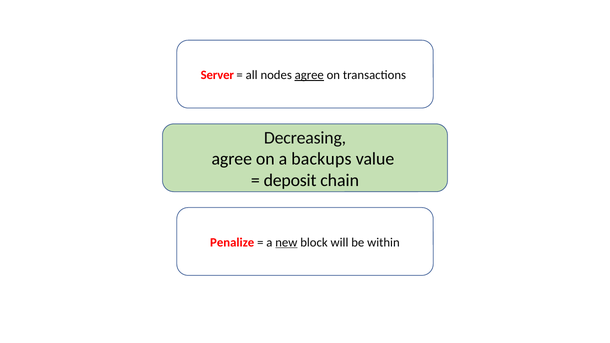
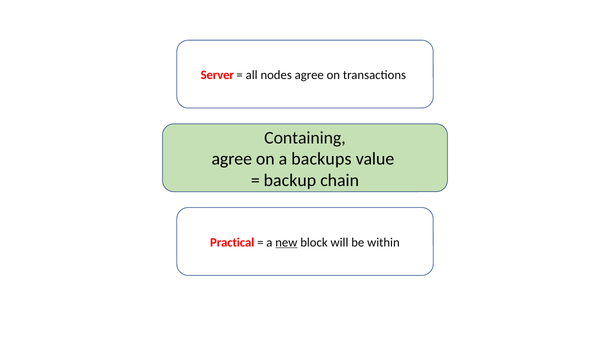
agree at (309, 75) underline: present -> none
Decreasing: Decreasing -> Containing
deposit: deposit -> backup
Penalize: Penalize -> Practical
